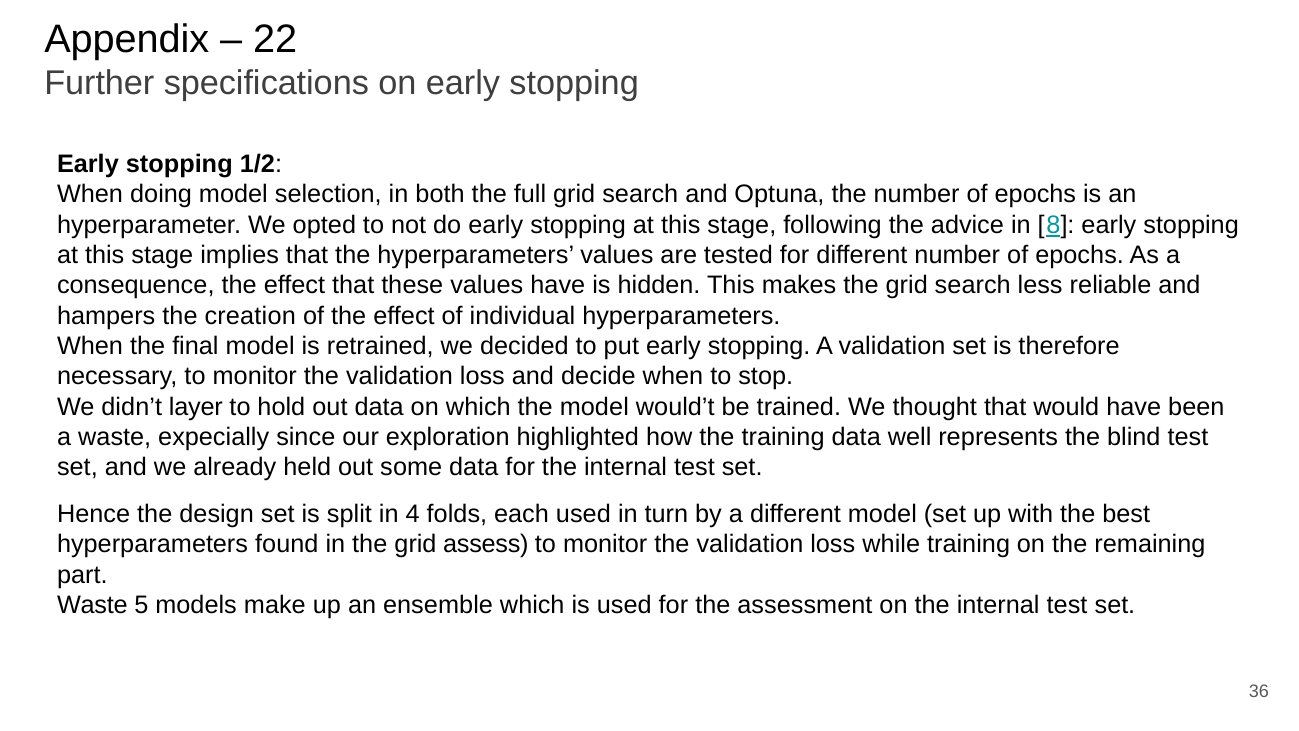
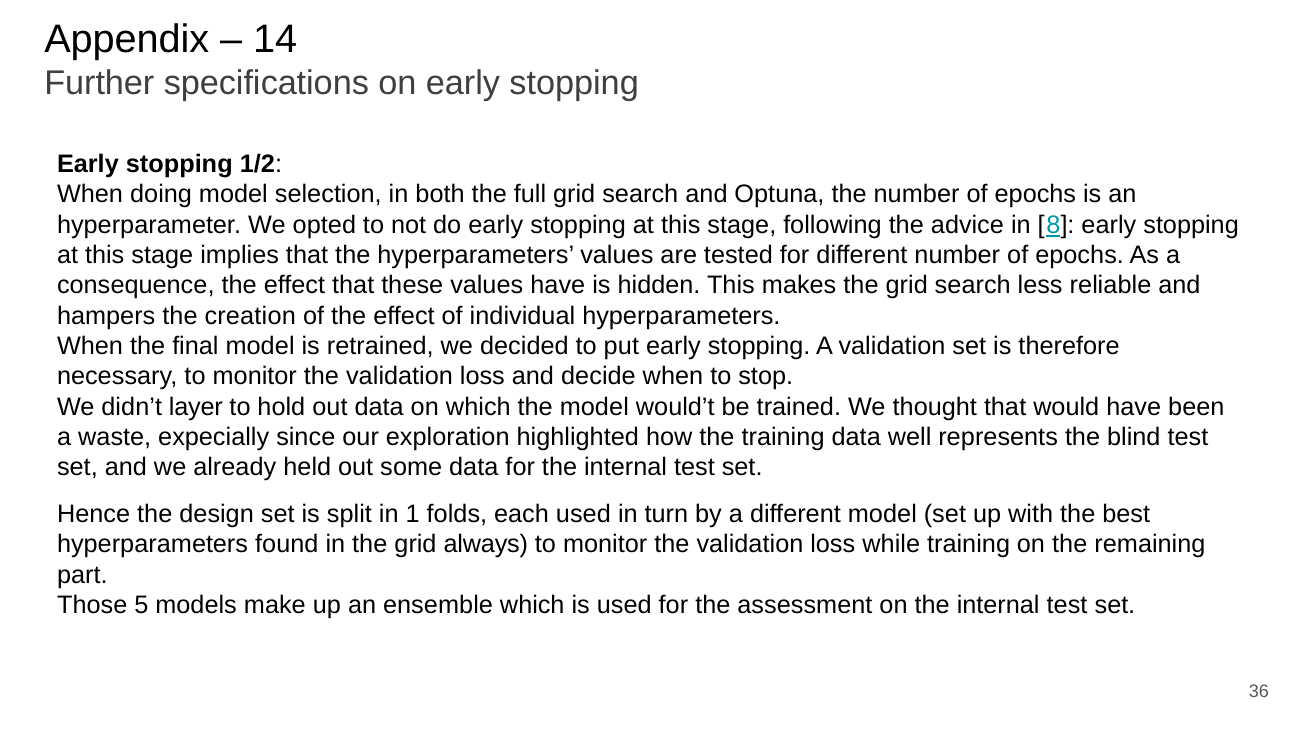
22: 22 -> 14
4: 4 -> 1
assess: assess -> always
Waste at (92, 605): Waste -> Those
